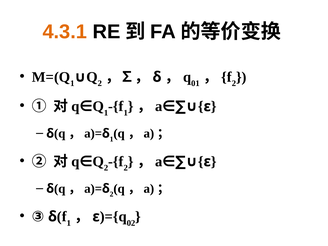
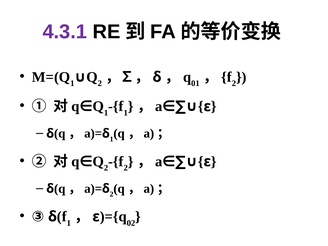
4.3.1 colour: orange -> purple
